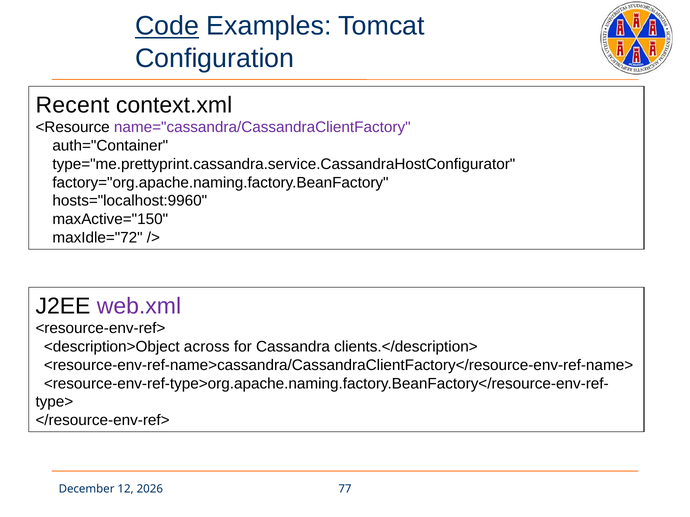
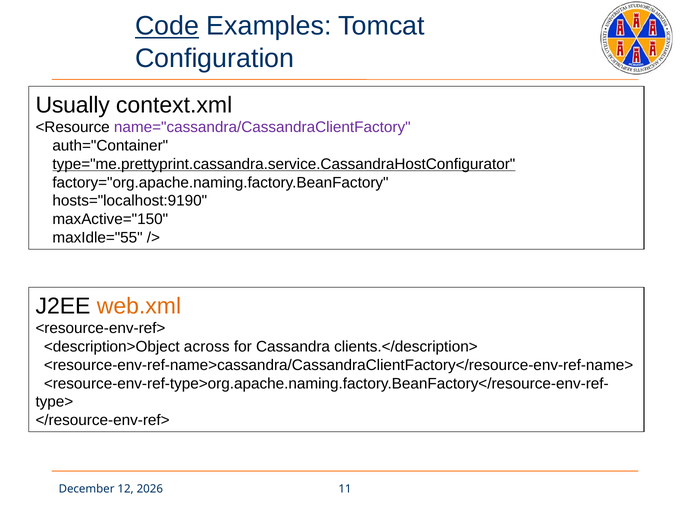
Recent: Recent -> Usually
type="me.prettyprint.cassandra.service.CassandraHostConfigurator underline: none -> present
hosts="localhost:9960: hosts="localhost:9960 -> hosts="localhost:9190
maxIdle="72: maxIdle="72 -> maxIdle="55
web.xml colour: purple -> orange
77: 77 -> 11
